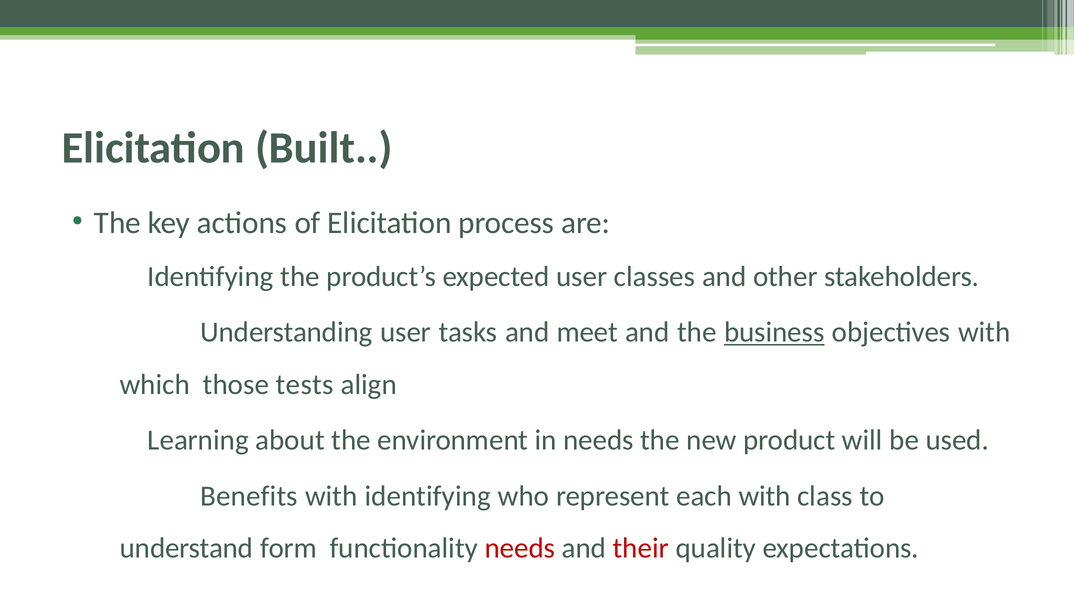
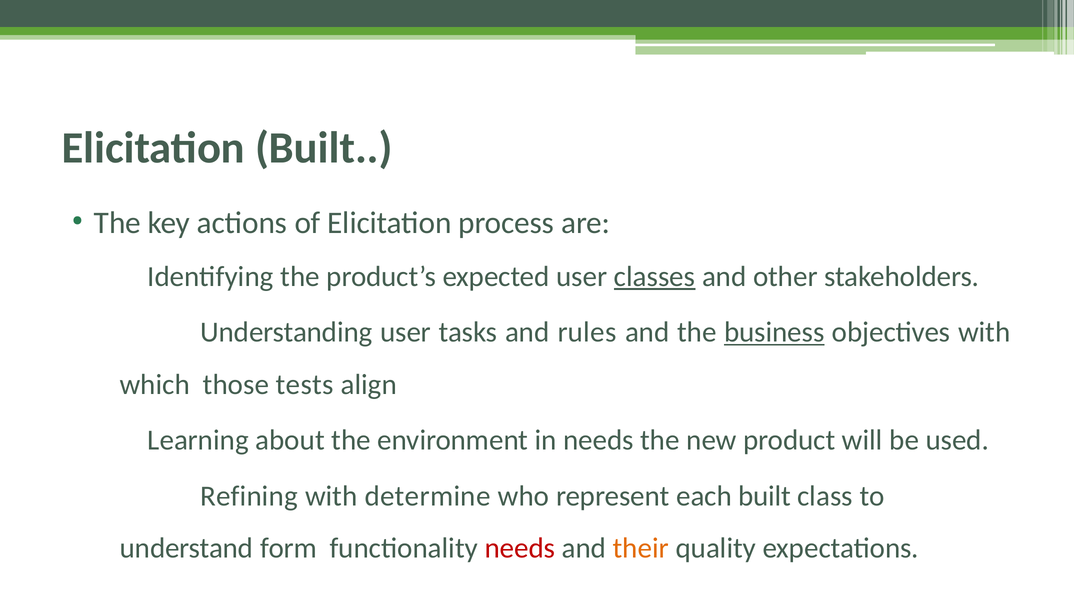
classes underline: none -> present
meet: meet -> rules
Benefits: Benefits -> Refining
with identifying: identifying -> determine
each with: with -> built
their colour: red -> orange
